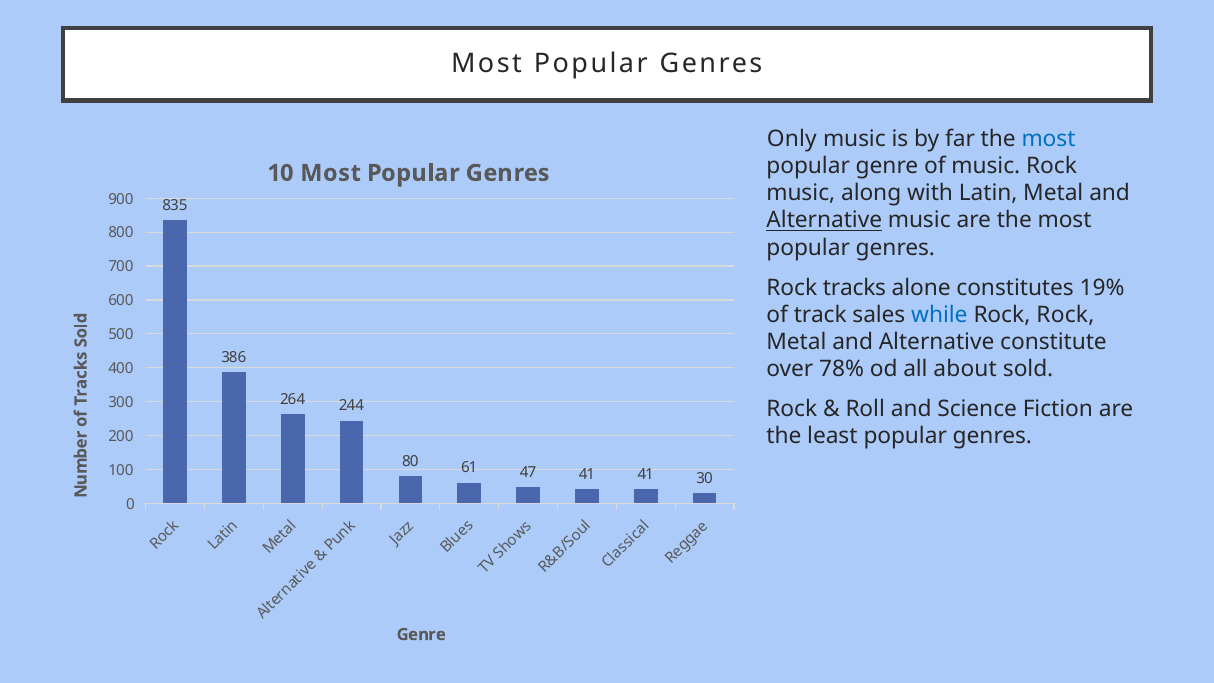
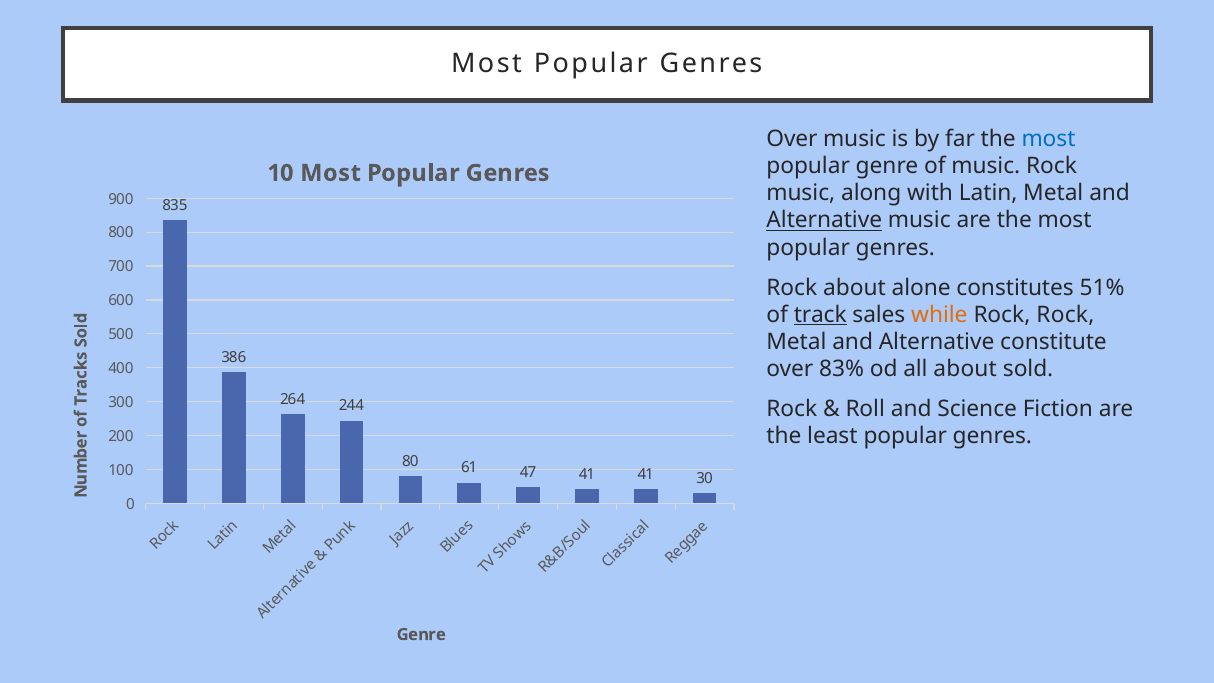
Only at (792, 139): Only -> Over
Rock tracks: tracks -> about
19%: 19% -> 51%
track underline: none -> present
while colour: blue -> orange
78%: 78% -> 83%
